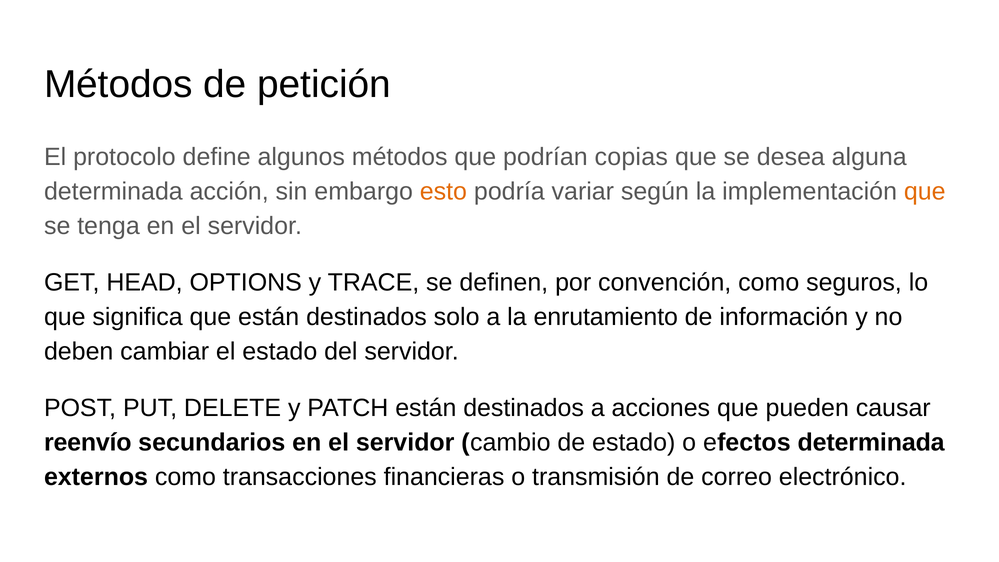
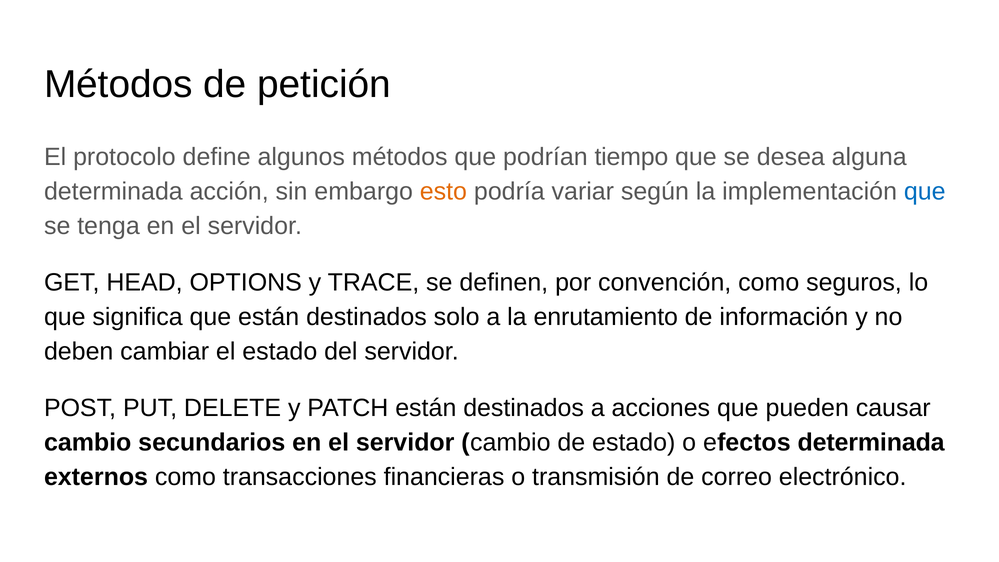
copias: copias -> tiempo
que at (925, 192) colour: orange -> blue
reenvío at (88, 443): reenvío -> cambio
